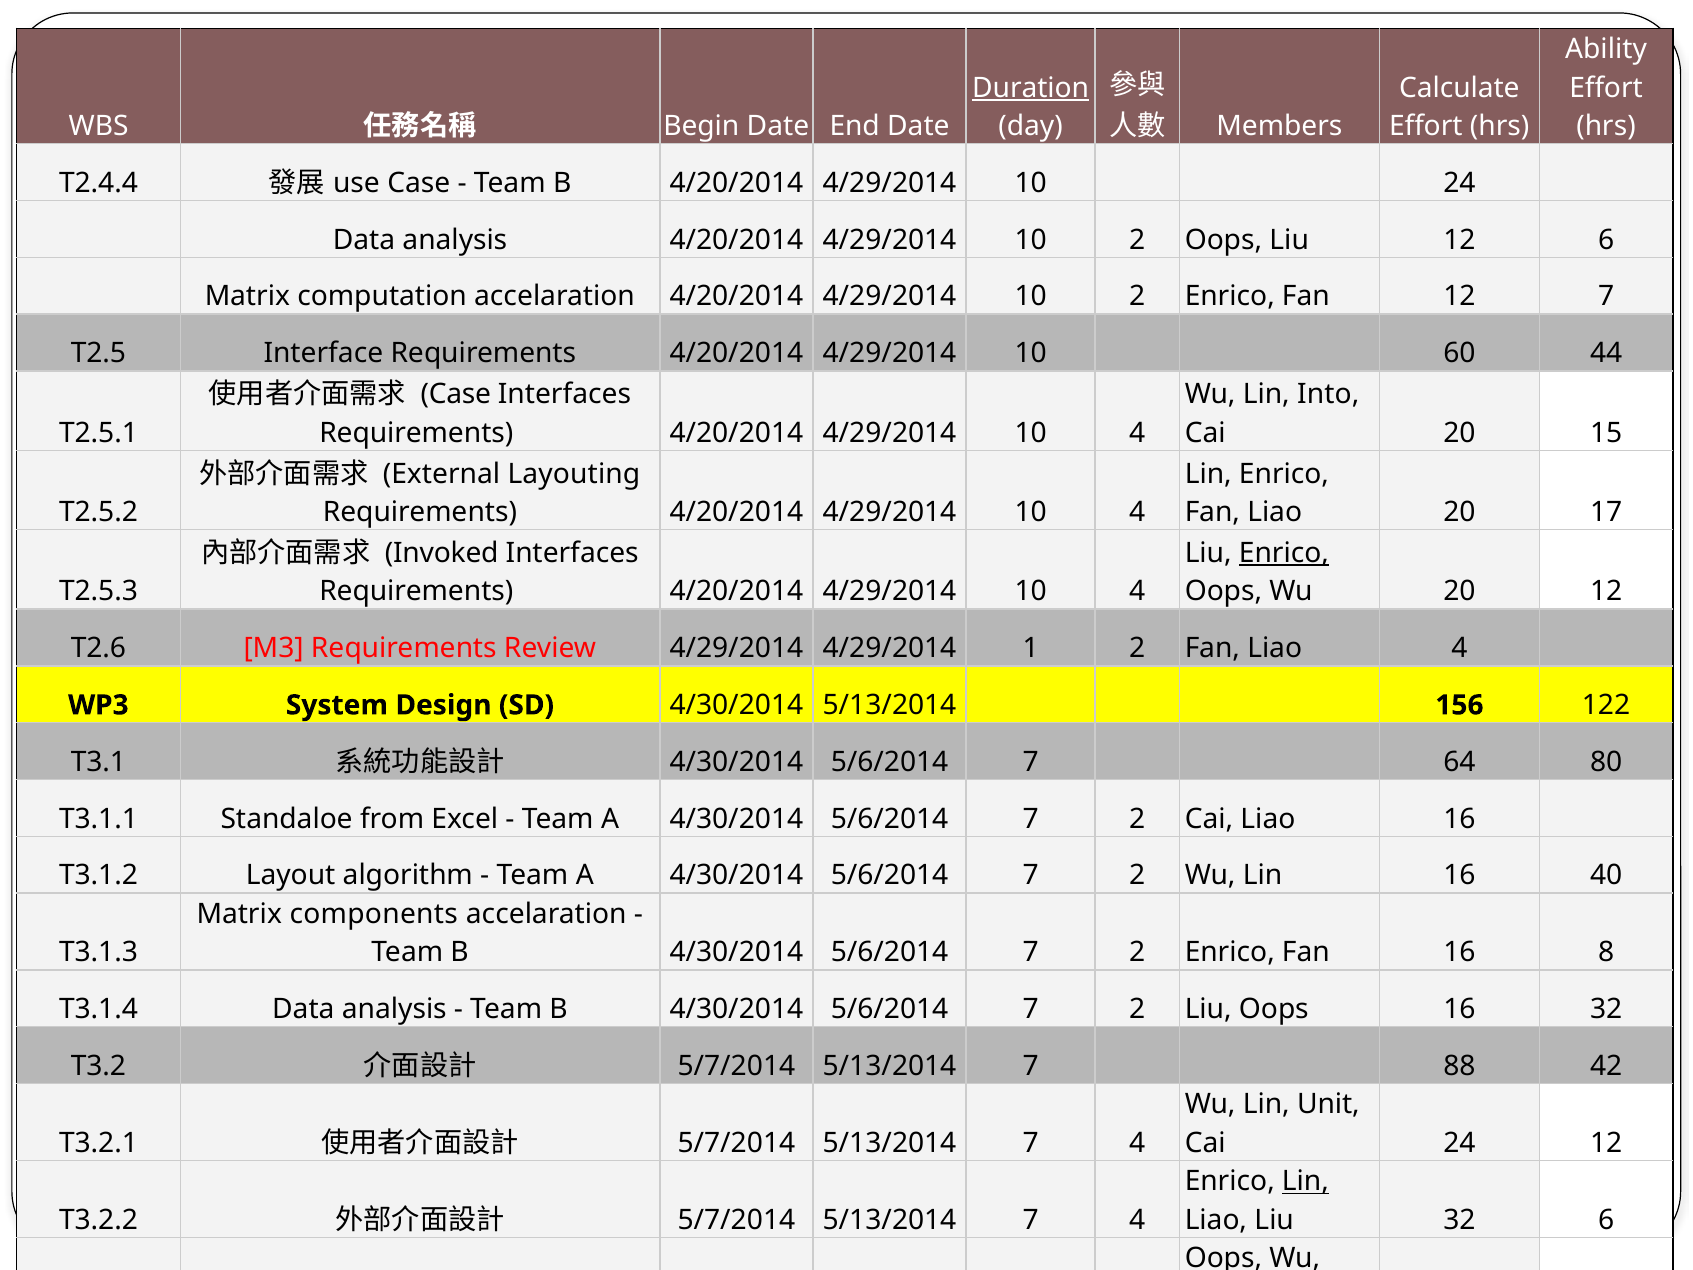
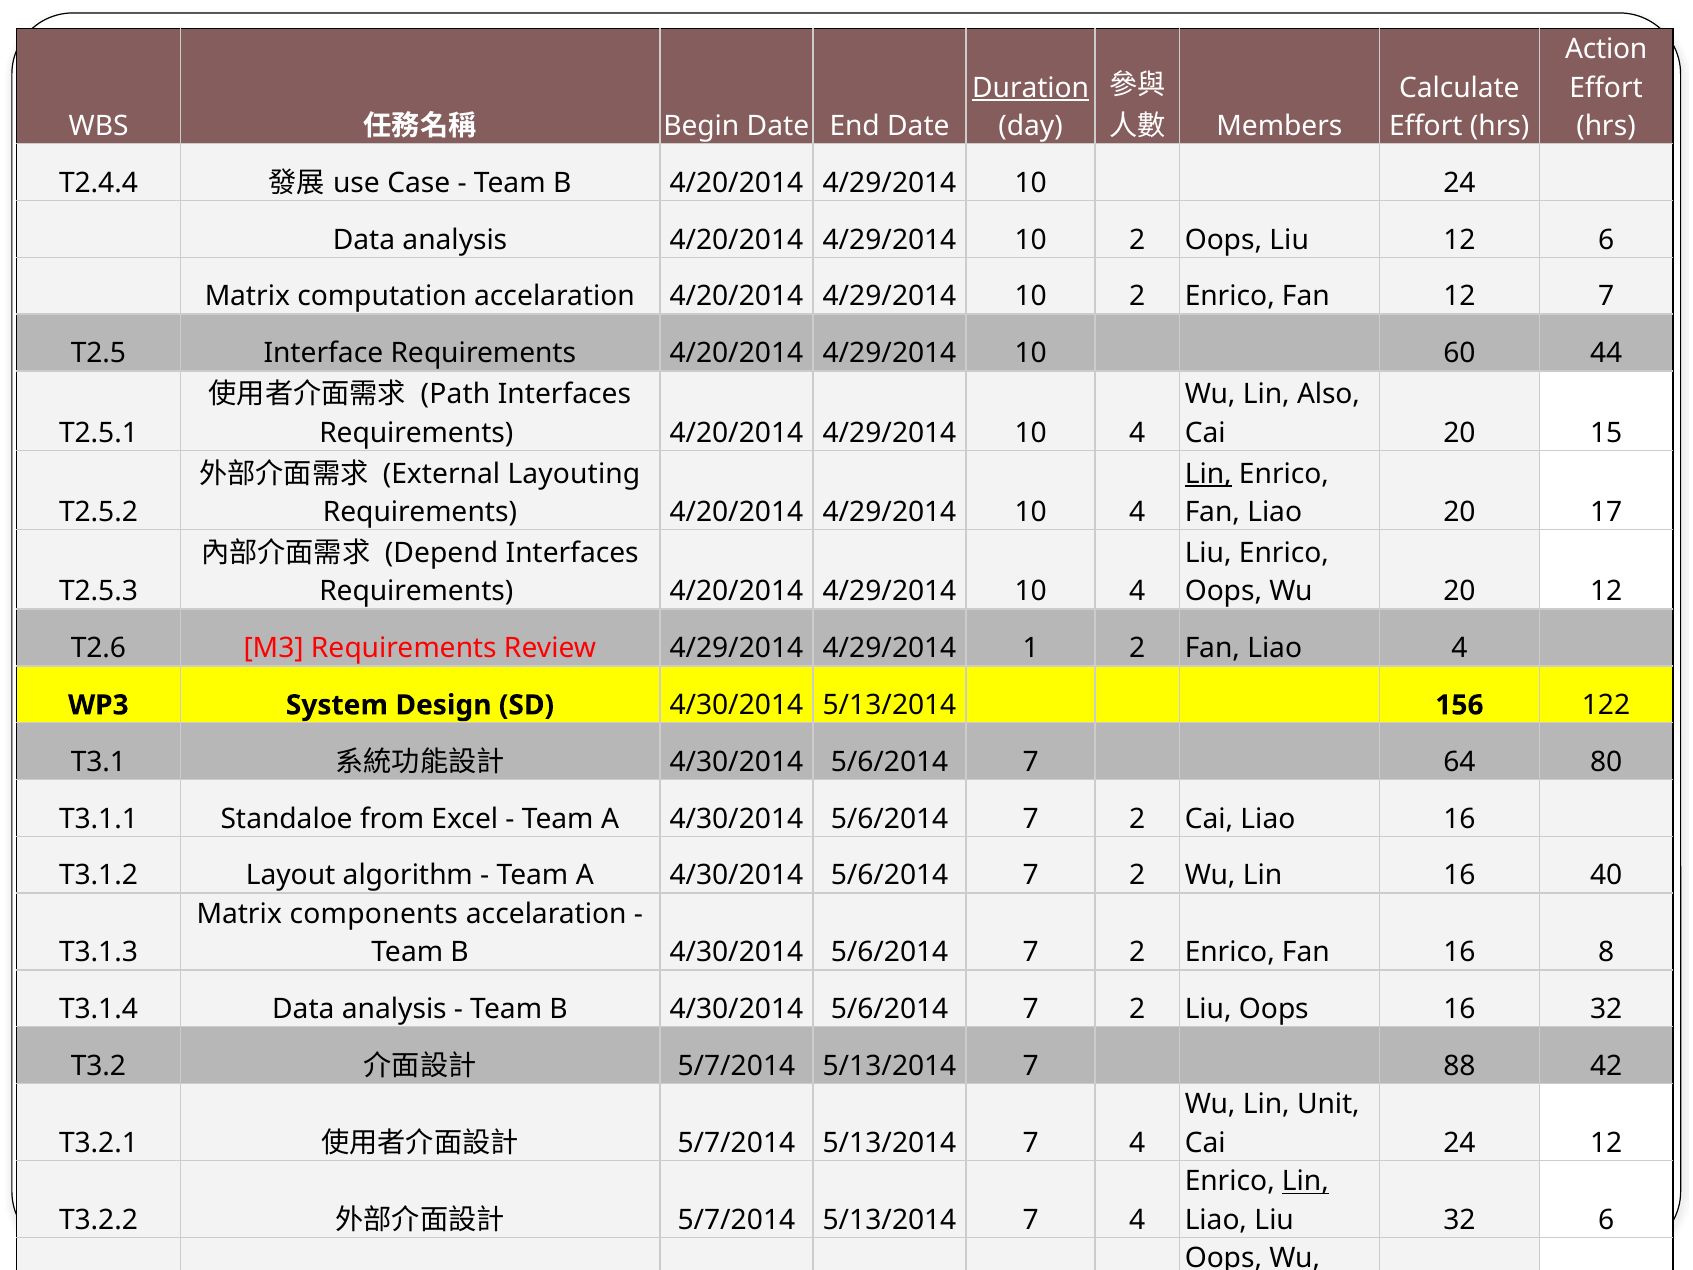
Ability: Ability -> Action
Case at (456, 394): Case -> Path
Into: Into -> Also
Lin at (1208, 474) underline: none -> present
Invoked: Invoked -> Depend
Enrico at (1284, 553) underline: present -> none
